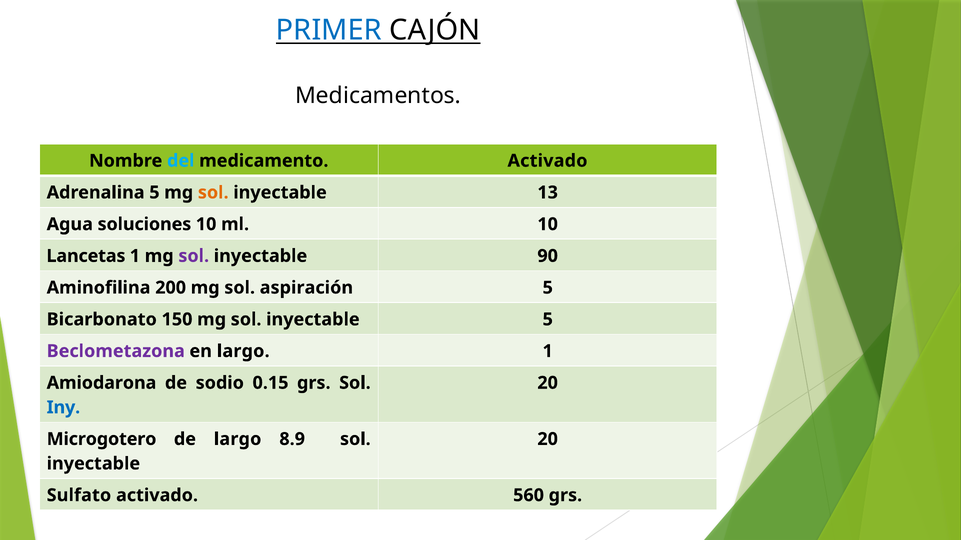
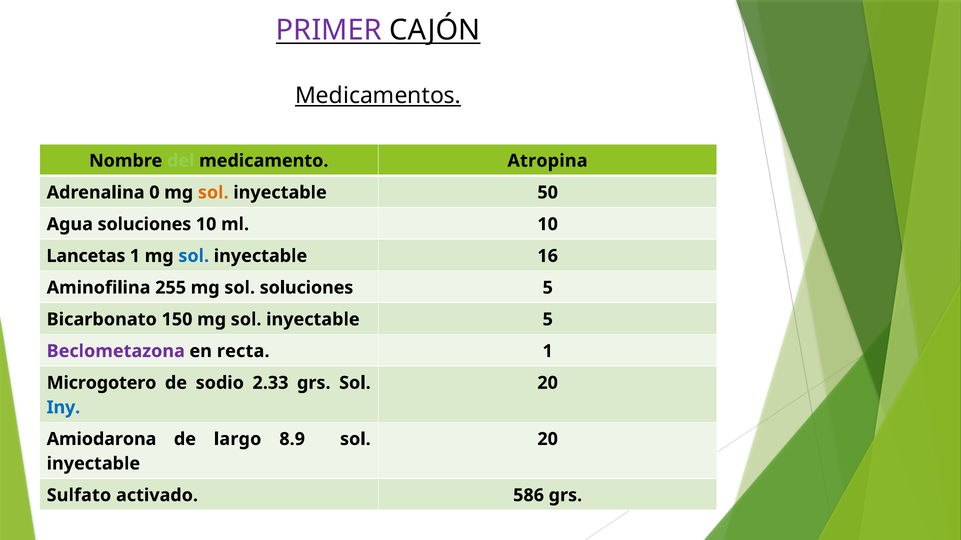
PRIMER colour: blue -> purple
Medicamentos underline: none -> present
del colour: light blue -> light green
medicamento Activado: Activado -> Atropina
Adrenalina 5: 5 -> 0
13: 13 -> 50
sol at (194, 256) colour: purple -> blue
90: 90 -> 16
200: 200 -> 255
sol aspiración: aspiración -> soluciones
en largo: largo -> recta
Amiodarona: Amiodarona -> Microgotero
0.15: 0.15 -> 2.33
Microgotero: Microgotero -> Amiodarona
560: 560 -> 586
